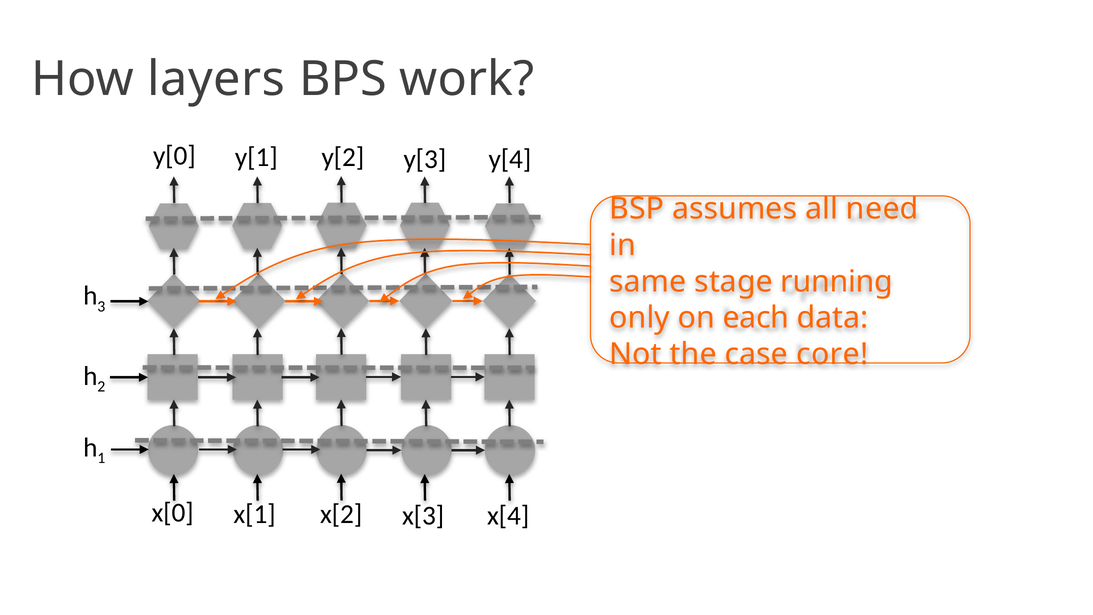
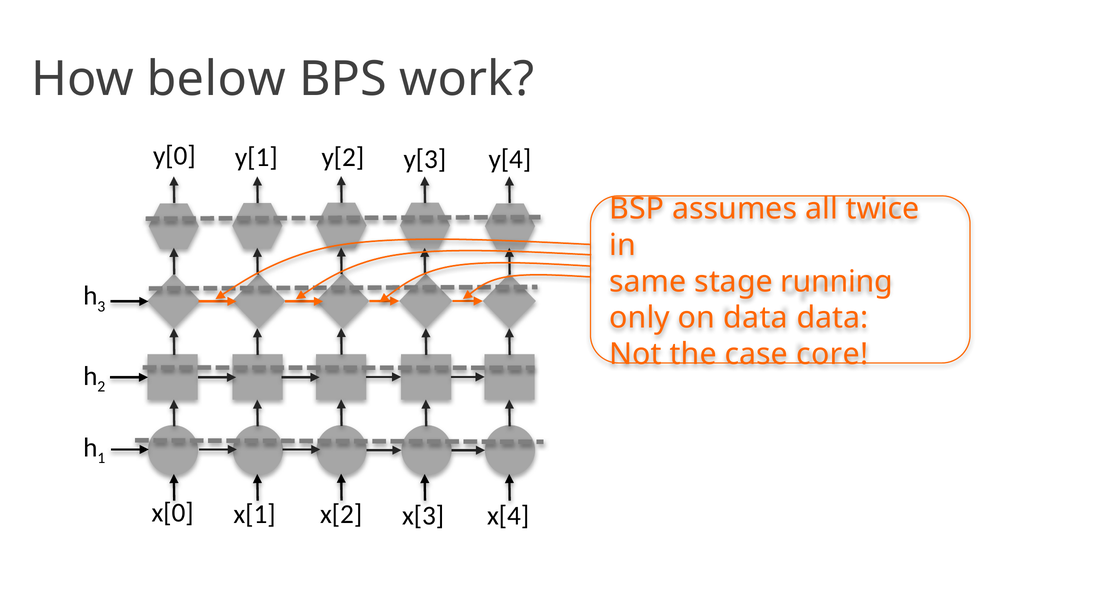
layers: layers -> below
need: need -> twice
on each: each -> data
